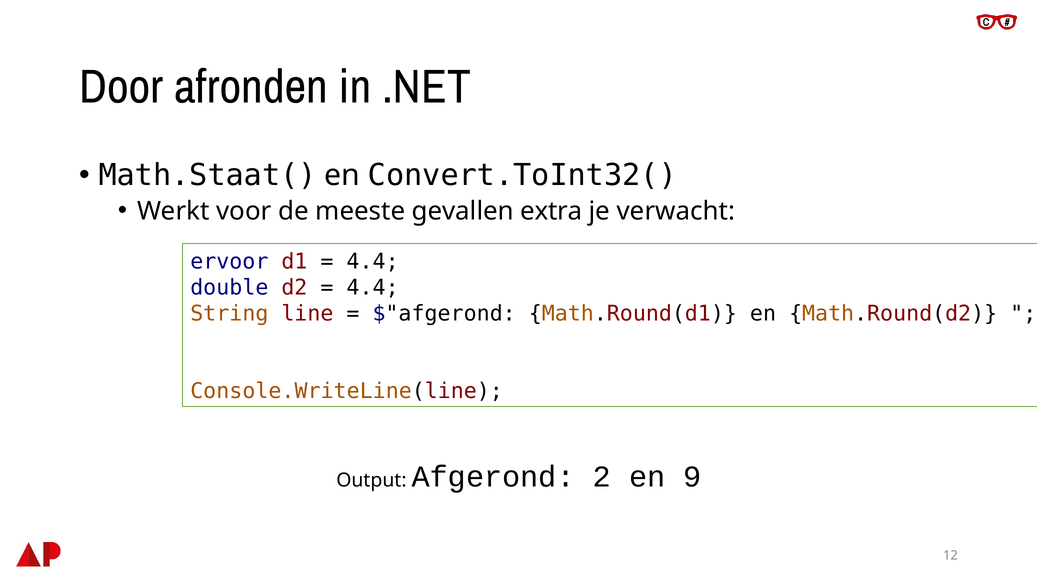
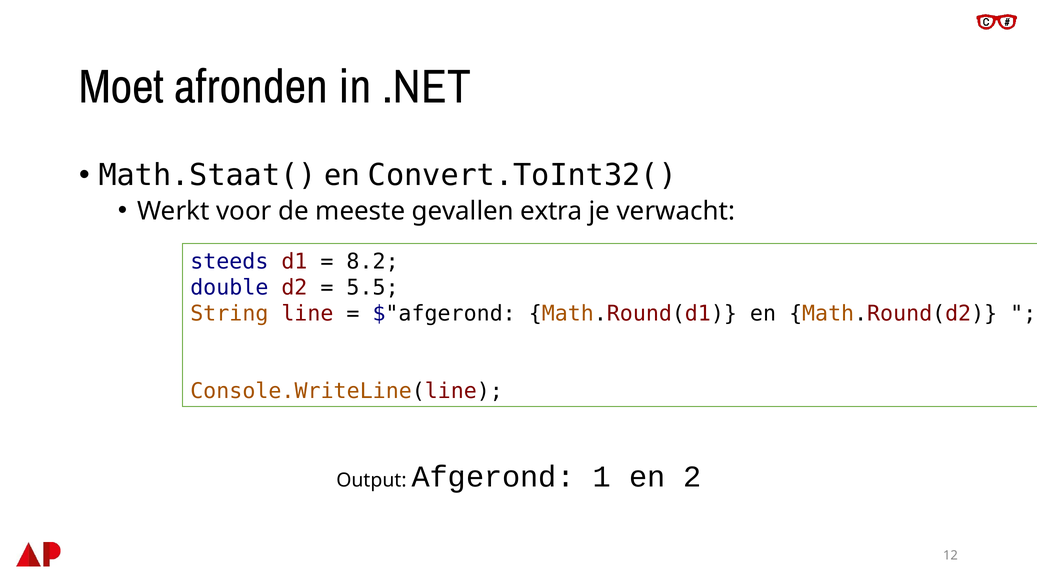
Door: Door -> Moet
ervoor: ervoor -> steeds
4.4 at (373, 262): 4.4 -> 8.2
4.4 at (373, 288): 4.4 -> 5.5
2: 2 -> 1
9: 9 -> 2
